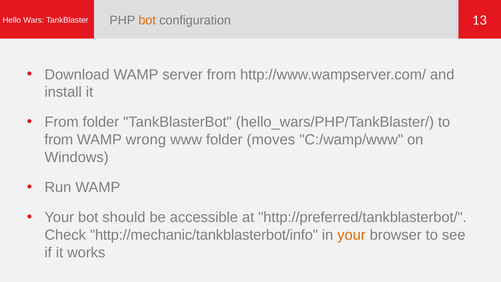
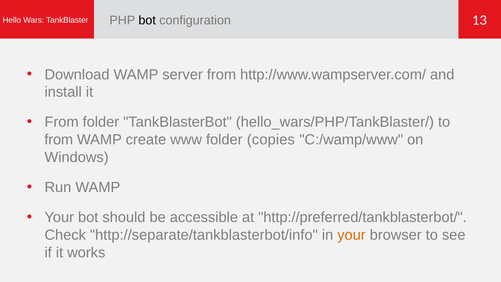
bot at (147, 20) colour: orange -> black
wrong: wrong -> create
moves: moves -> copies
http://mechanic/tankblasterbot/info: http://mechanic/tankblasterbot/info -> http://separate/tankblasterbot/info
